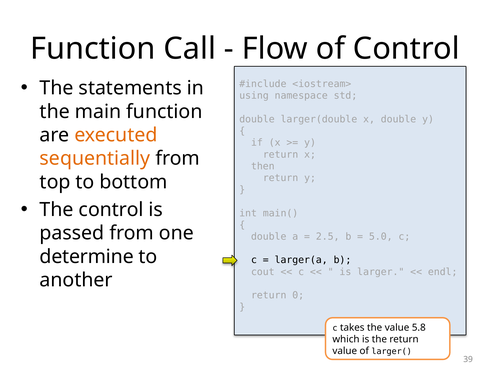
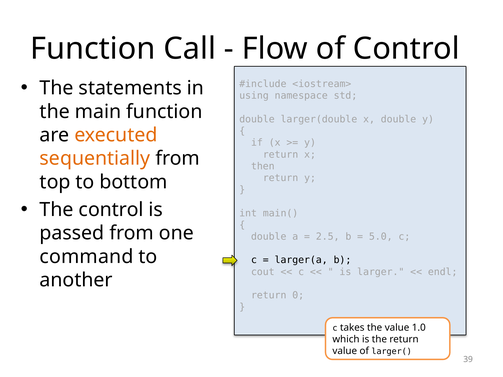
determine: determine -> command
5.8: 5.8 -> 1.0
